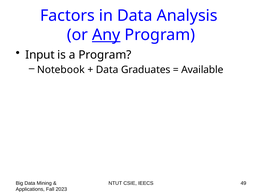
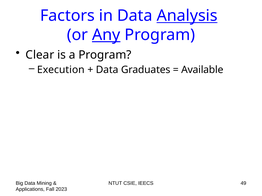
Analysis underline: none -> present
Input: Input -> Clear
Notebook: Notebook -> Execution
